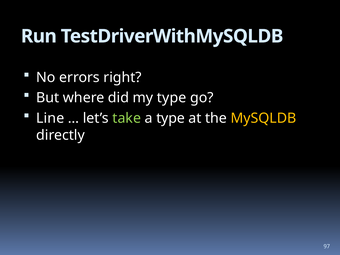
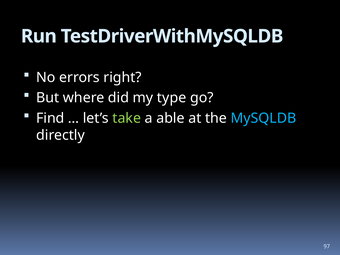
Line: Line -> Find
a type: type -> able
MySQLDB colour: yellow -> light blue
